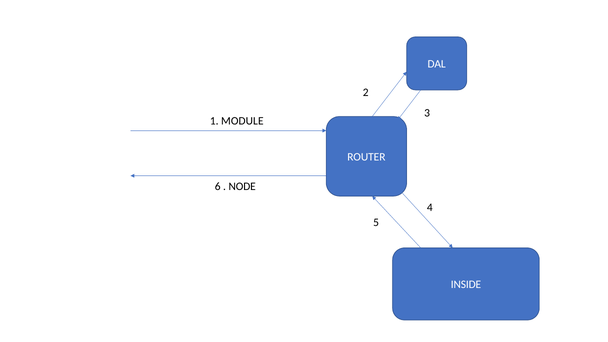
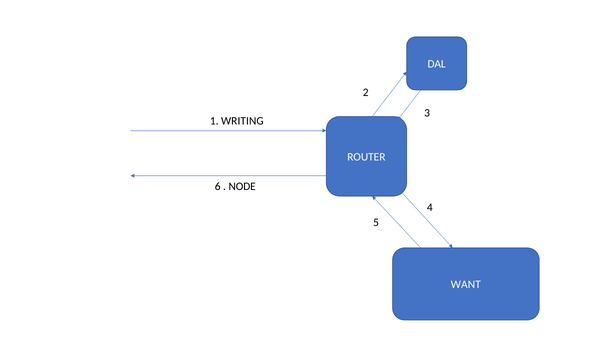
MODULE: MODULE -> WRITING
INSIDE: INSIDE -> WANT
